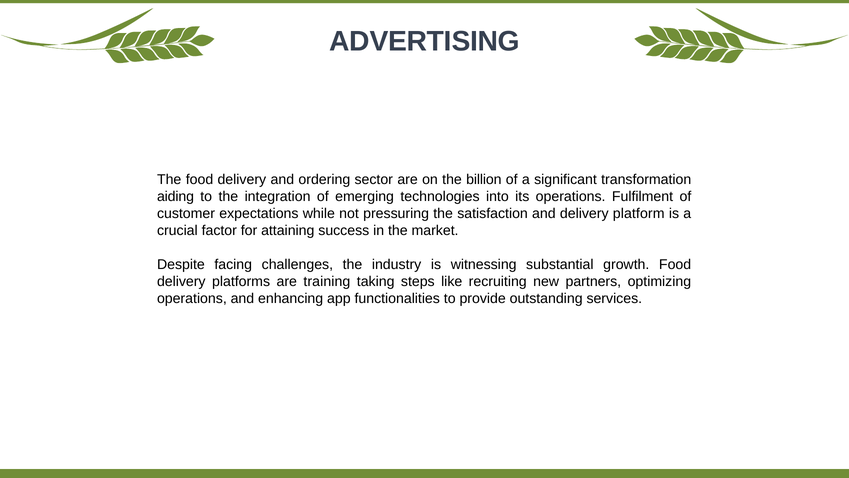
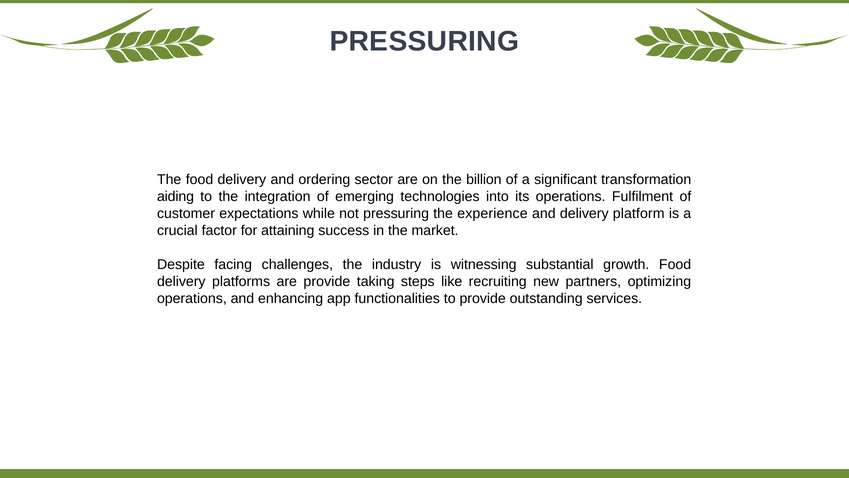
ADVERTISING at (425, 41): ADVERTISING -> PRESSURING
satisfaction: satisfaction -> experience
are training: training -> provide
